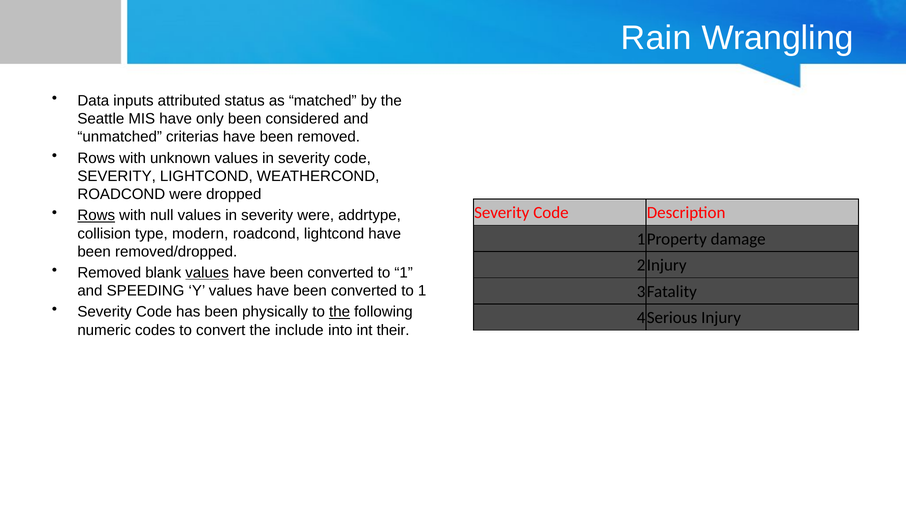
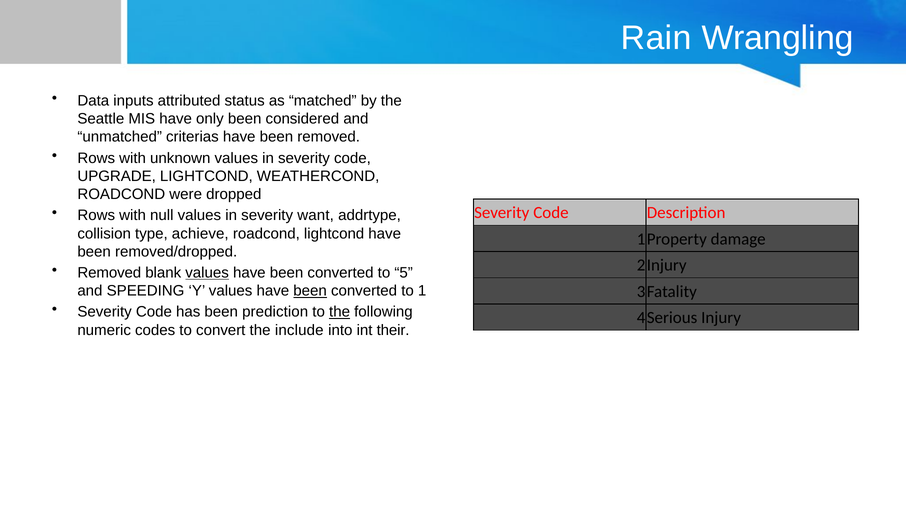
SEVERITY at (117, 176): SEVERITY -> UPGRADE
Rows at (96, 215) underline: present -> none
severity were: were -> want
modern: modern -> achieve
1 at (404, 273): 1 -> 5
been at (310, 291) underline: none -> present
physically: physically -> prediction
